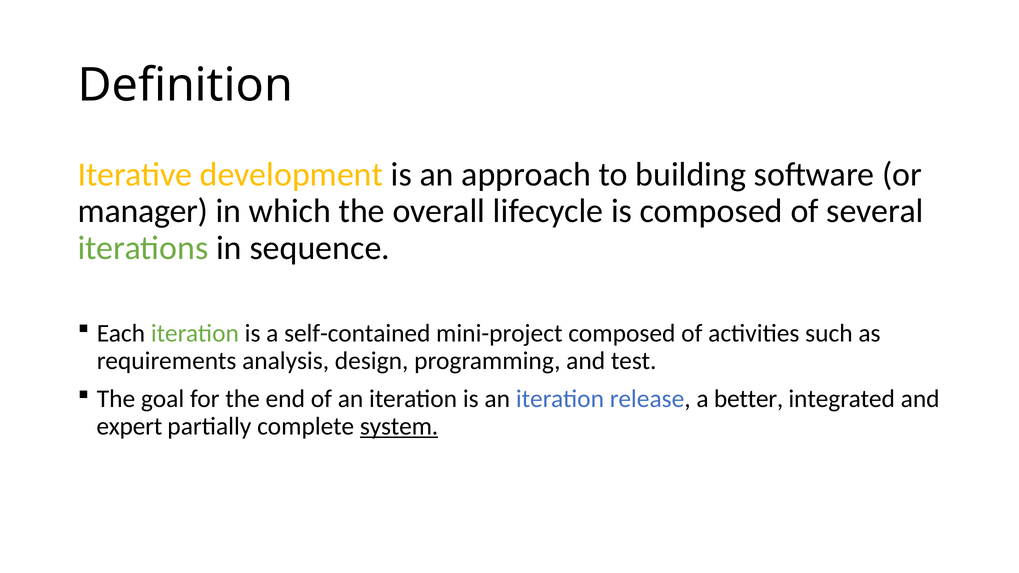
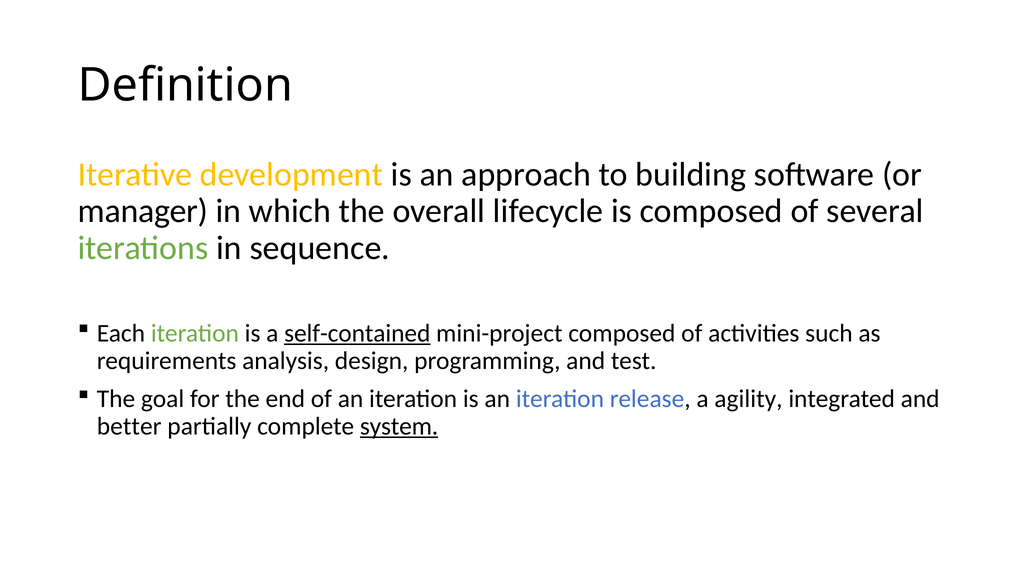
self-contained underline: none -> present
better: better -> agility
expert: expert -> better
